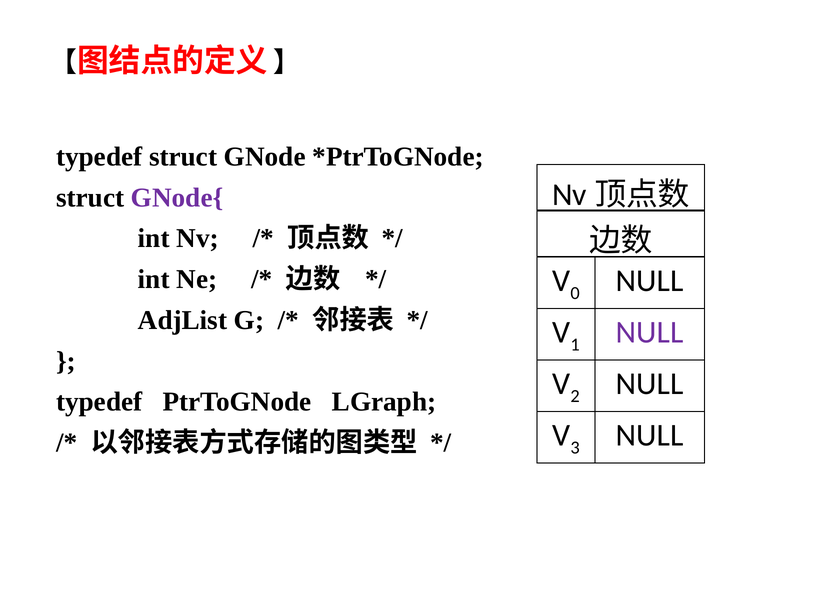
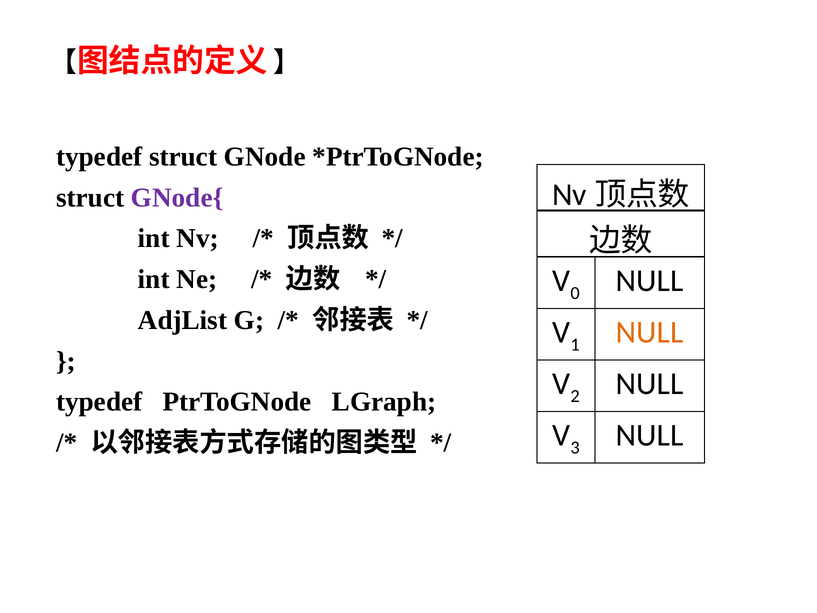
NULL at (650, 332) colour: purple -> orange
